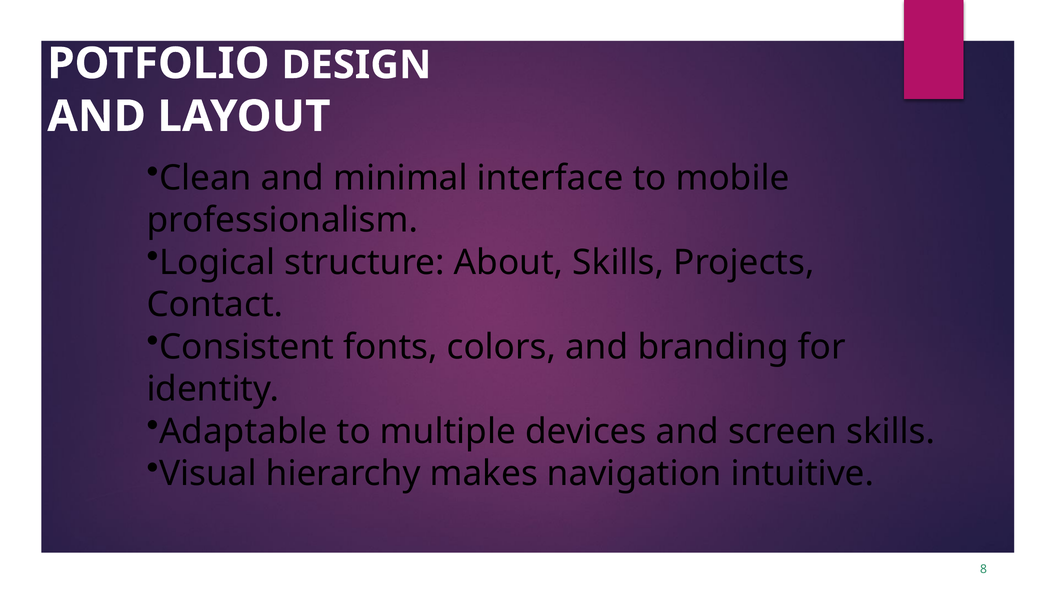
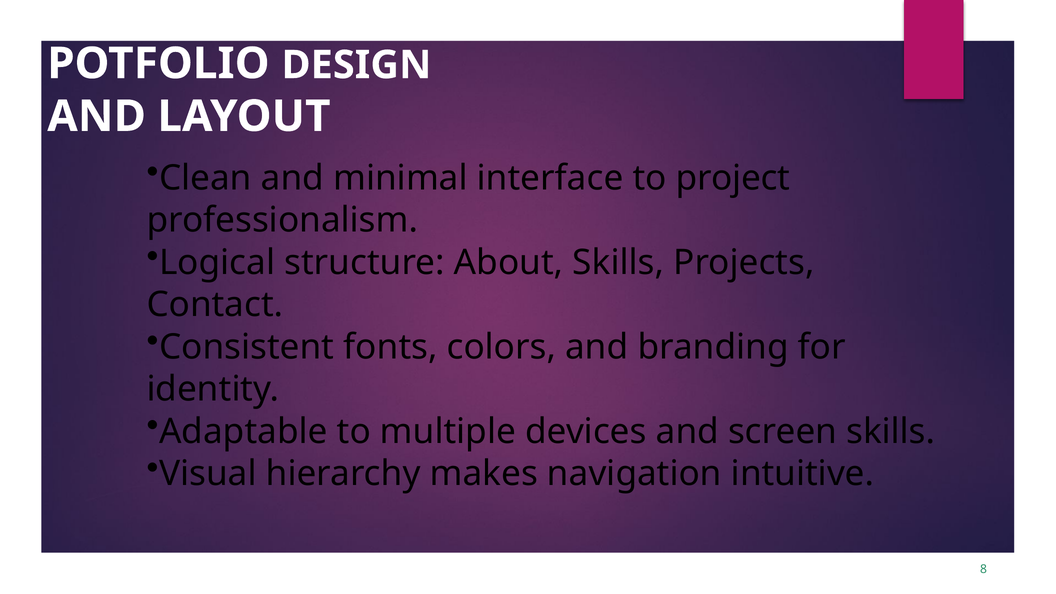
mobile: mobile -> project
